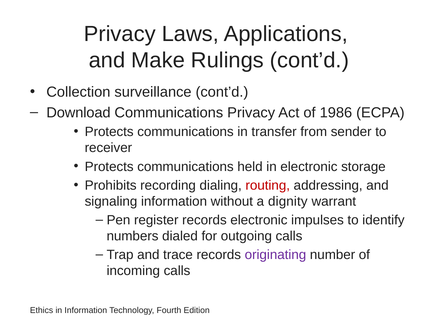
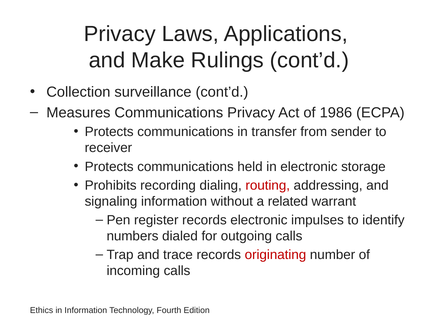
Download: Download -> Measures
dignity: dignity -> related
originating colour: purple -> red
